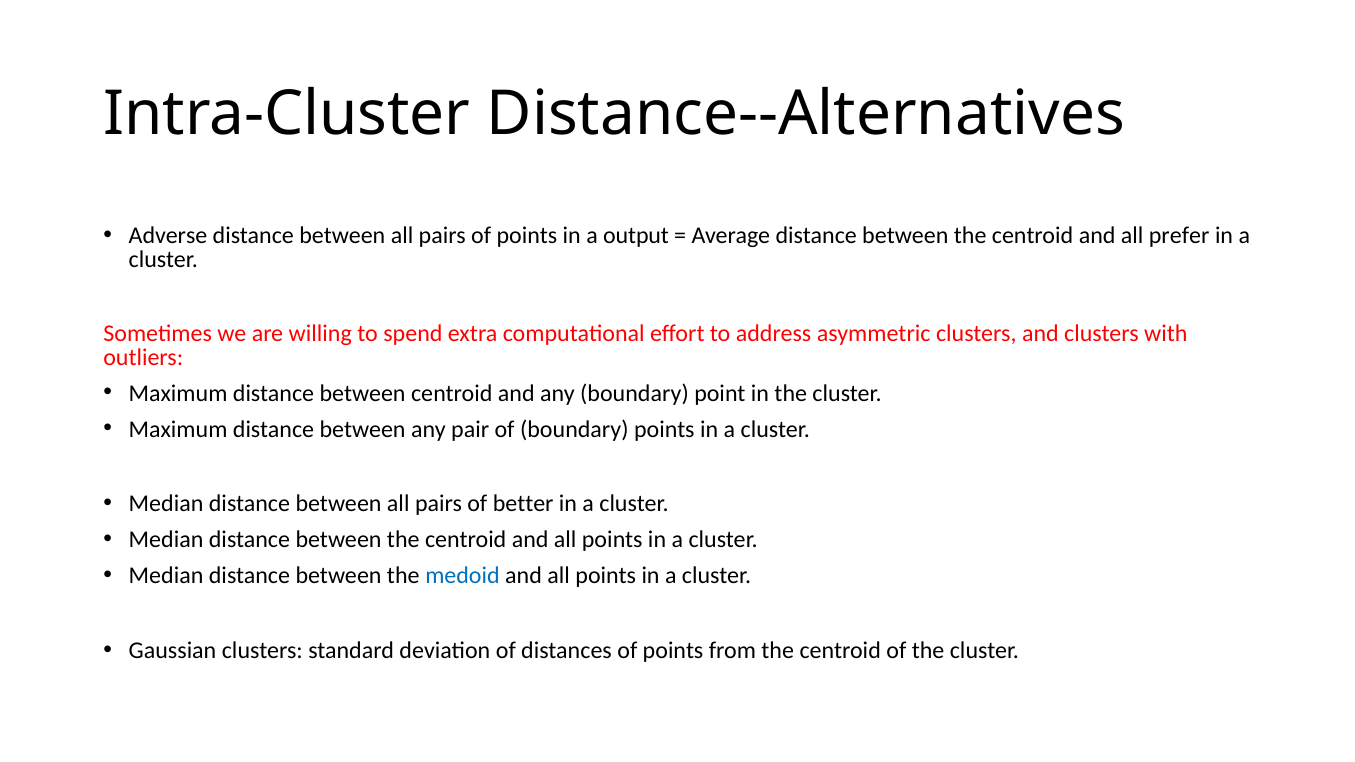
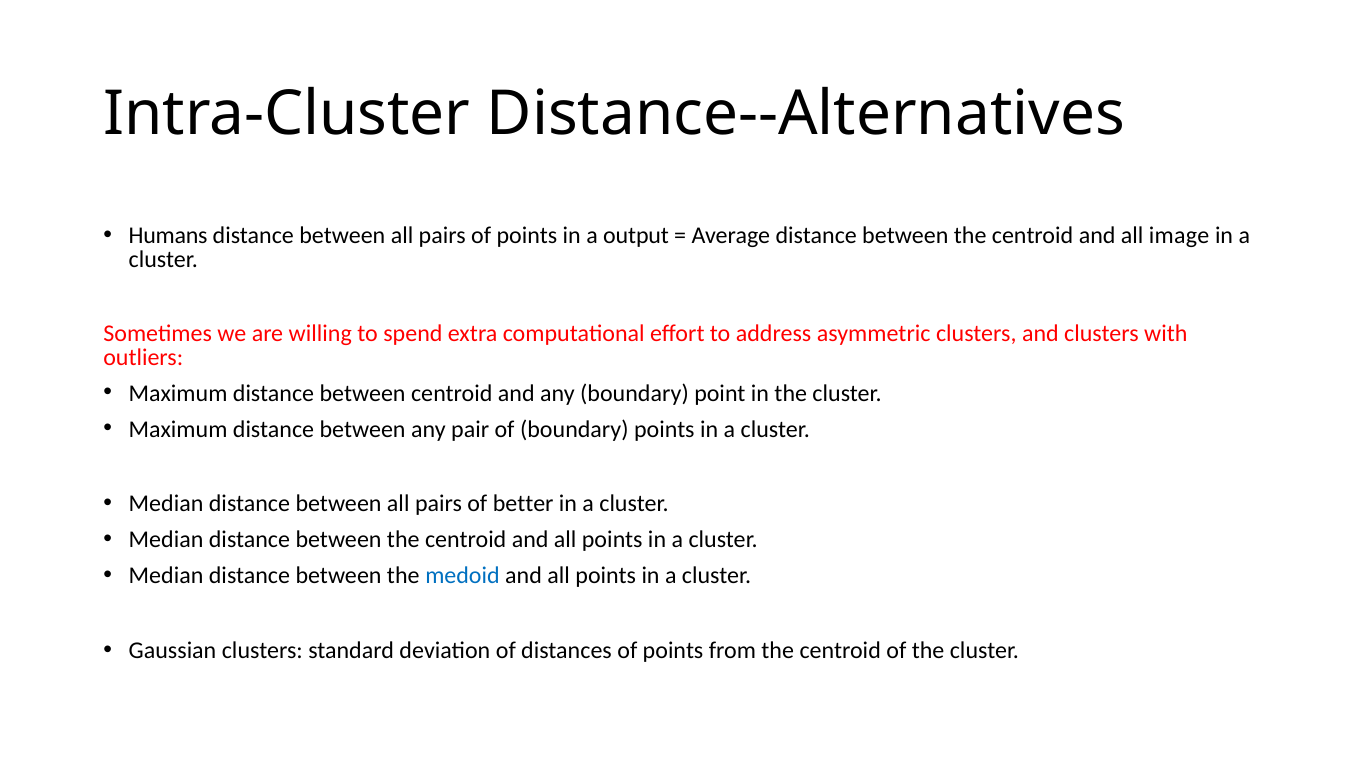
Adverse: Adverse -> Humans
prefer: prefer -> image
